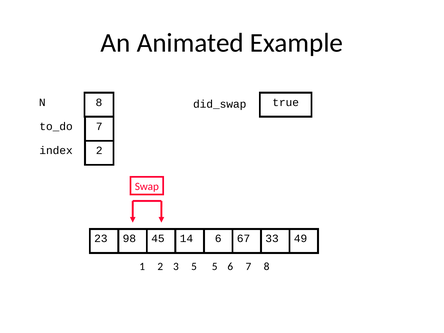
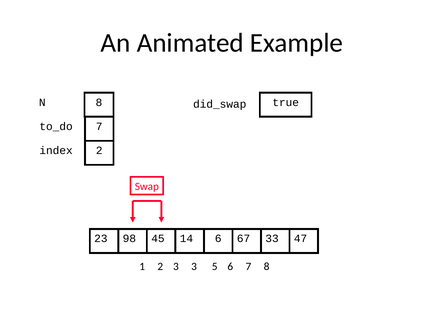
49: 49 -> 47
3 5: 5 -> 3
